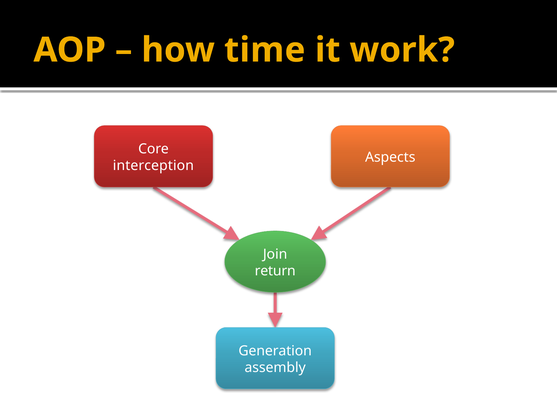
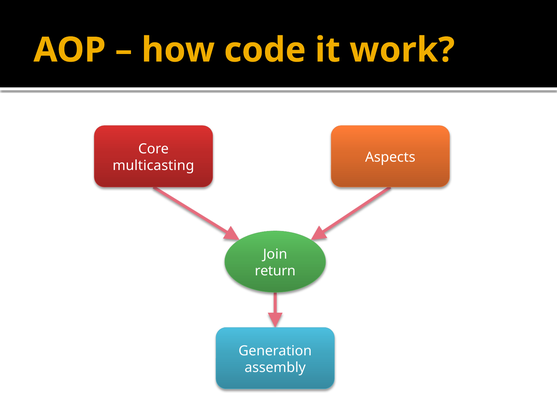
time: time -> code
interception: interception -> multicasting
